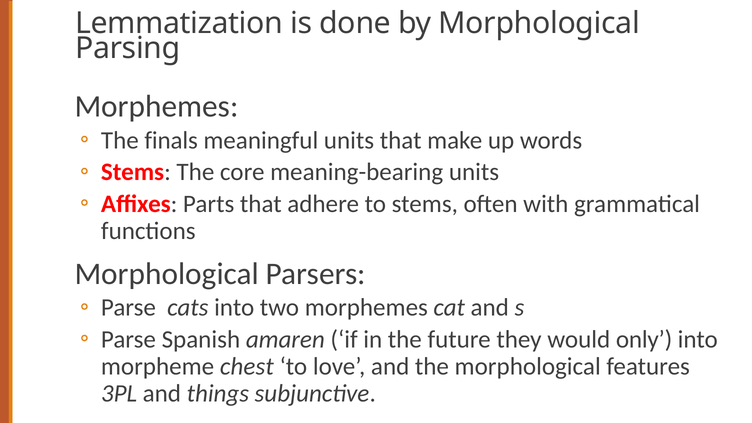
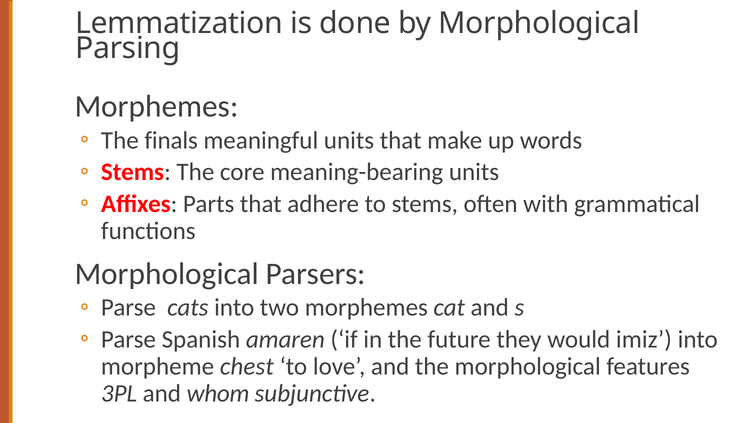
only: only -> imiz
things: things -> whom
